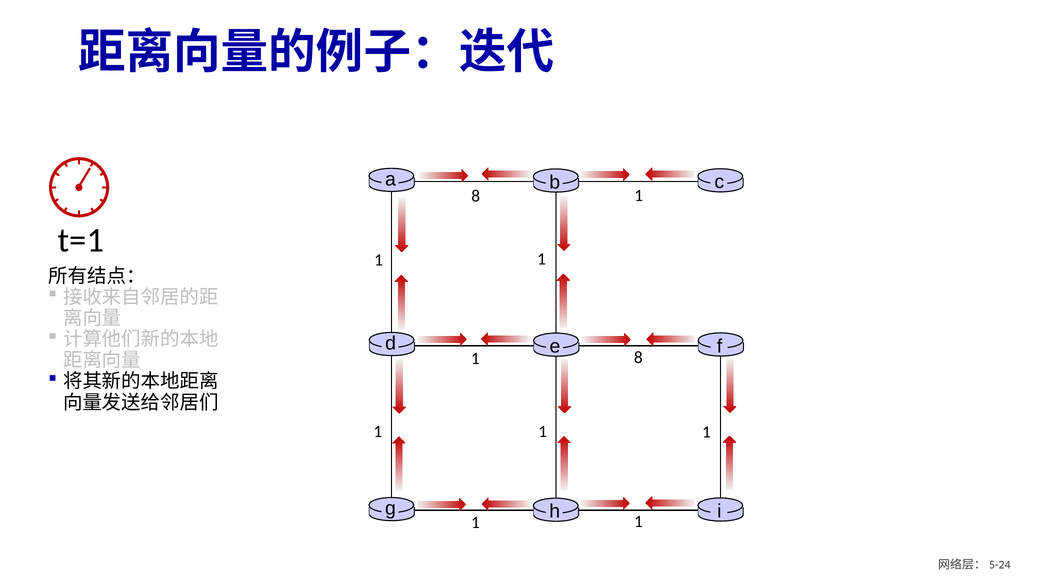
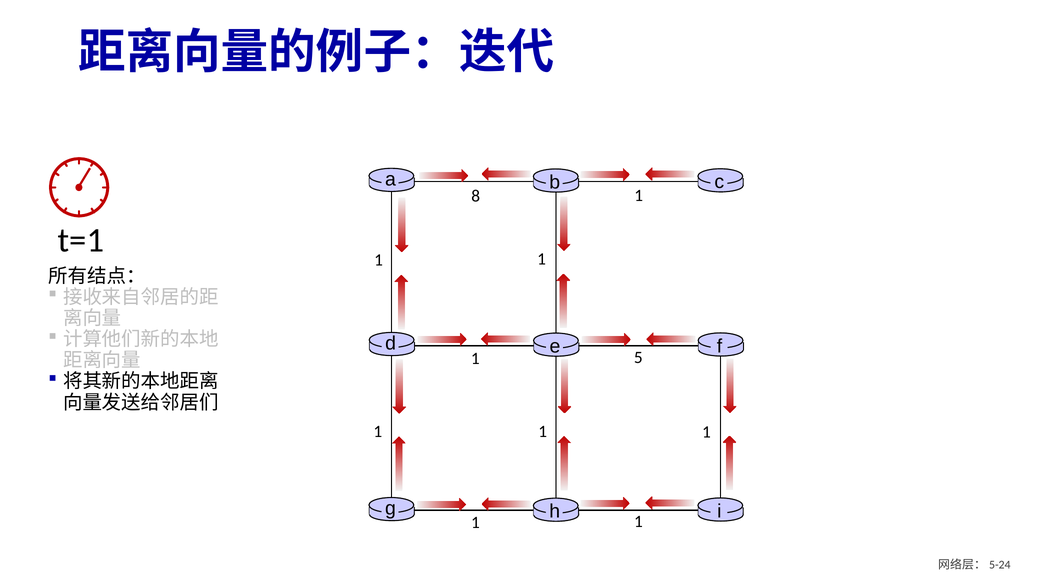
8 at (638, 358): 8 -> 5
